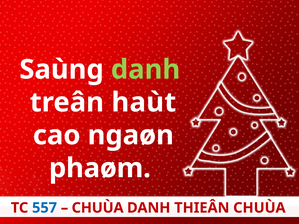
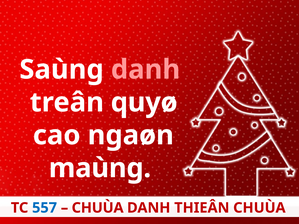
danh at (146, 70) colour: light green -> pink
haùt: haùt -> quyø
phaøm: phaøm -> maùng
